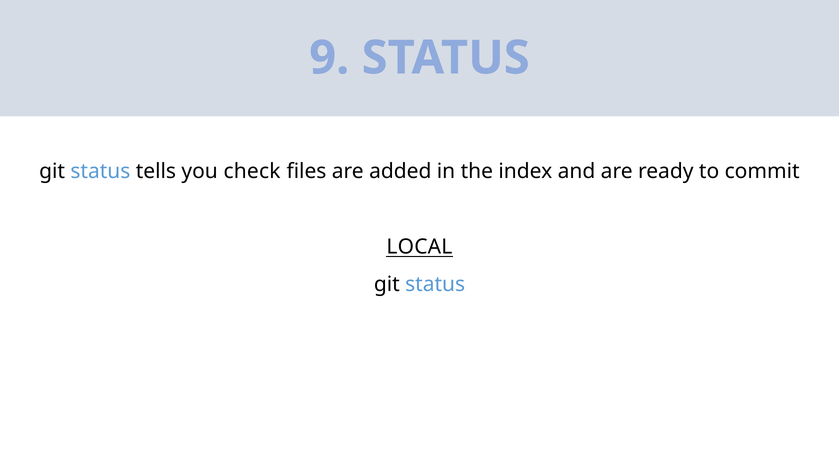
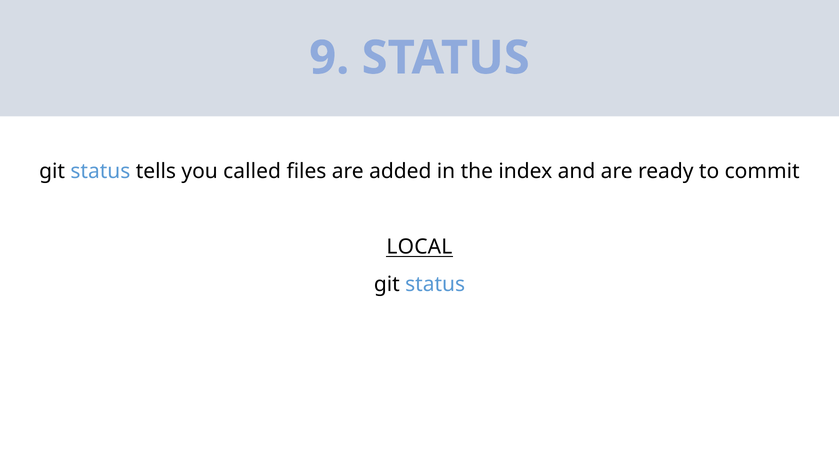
check: check -> called
